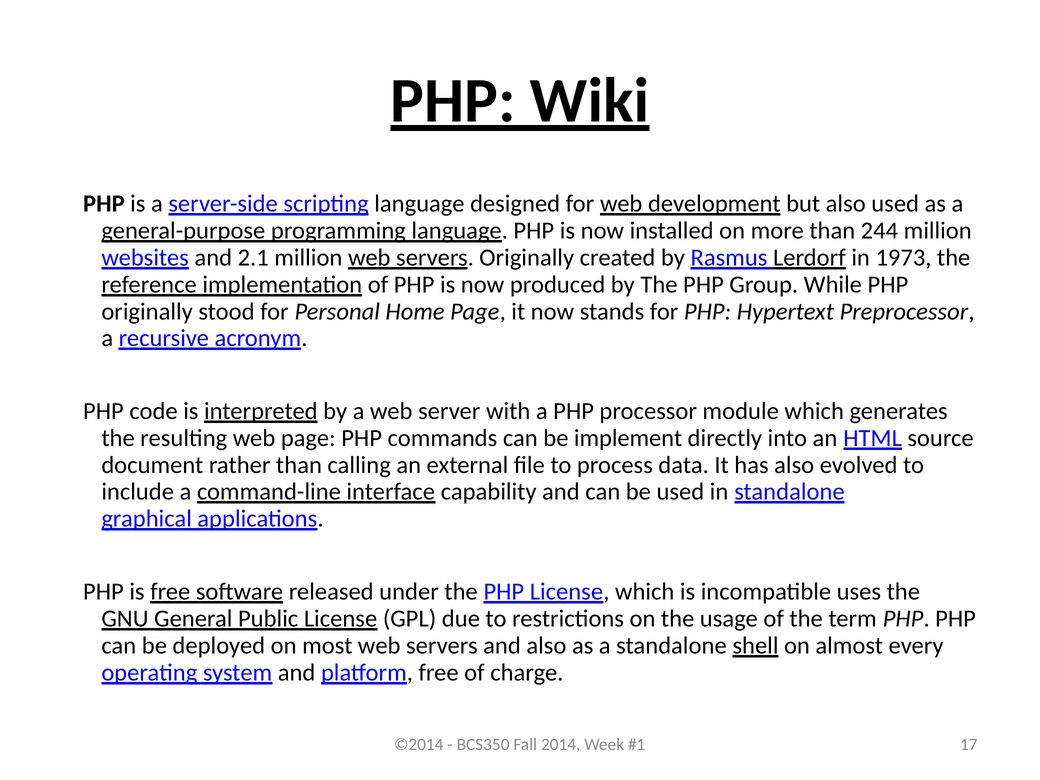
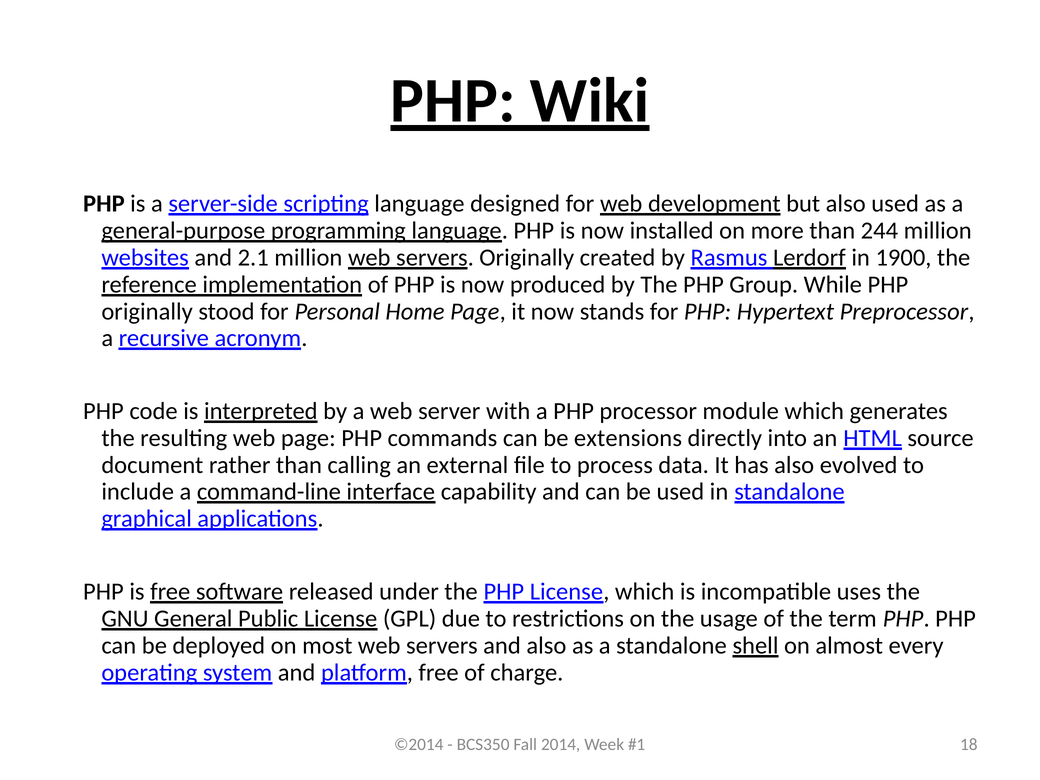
1973: 1973 -> 1900
implement: implement -> extensions
17: 17 -> 18
